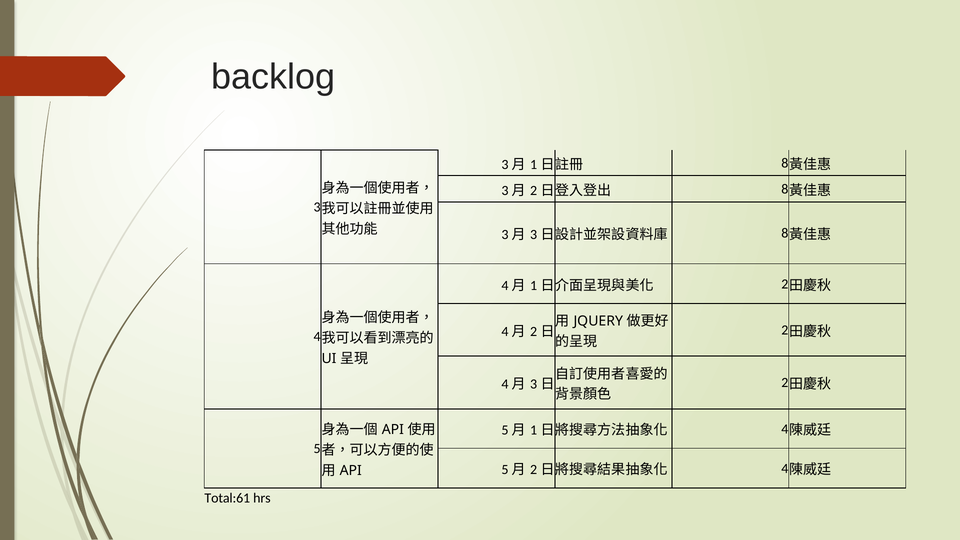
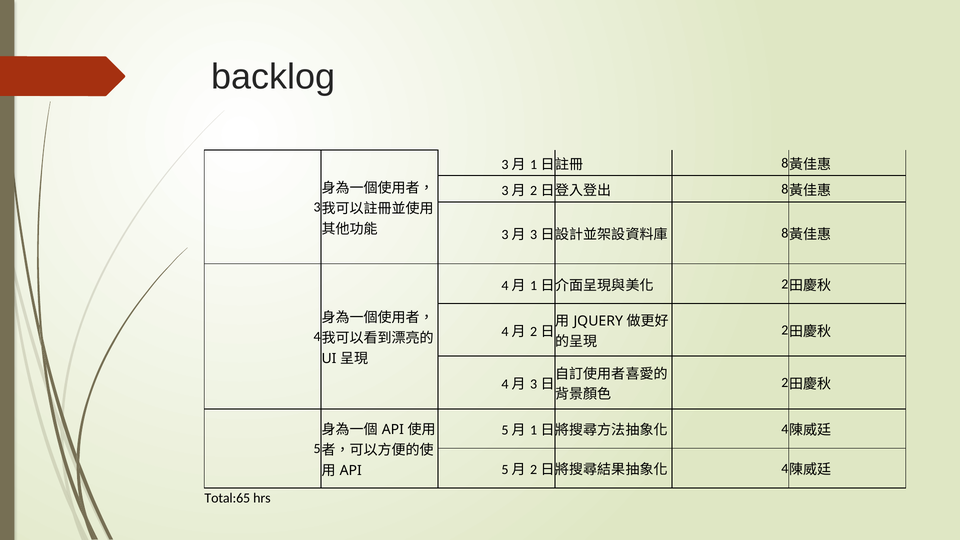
Total:61: Total:61 -> Total:65
